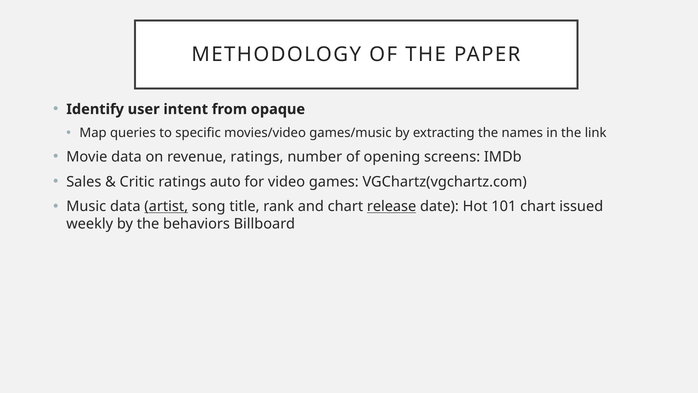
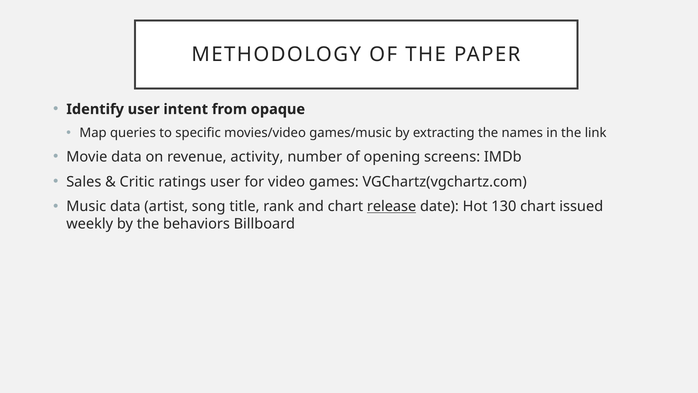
revenue ratings: ratings -> activity
ratings auto: auto -> user
artist underline: present -> none
101: 101 -> 130
